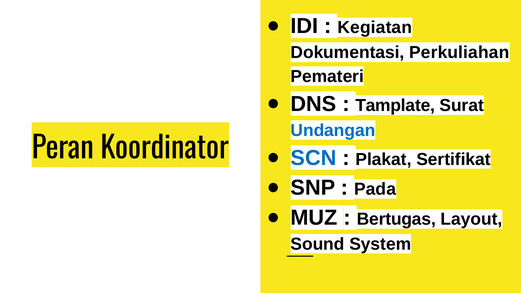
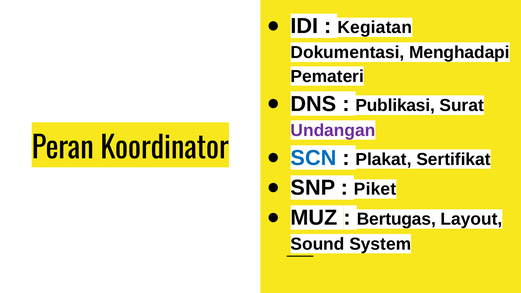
Perkuliahan: Perkuliahan -> Menghadapi
Tamplate: Tamplate -> Publikasi
Undangan colour: blue -> purple
Pada: Pada -> Piket
